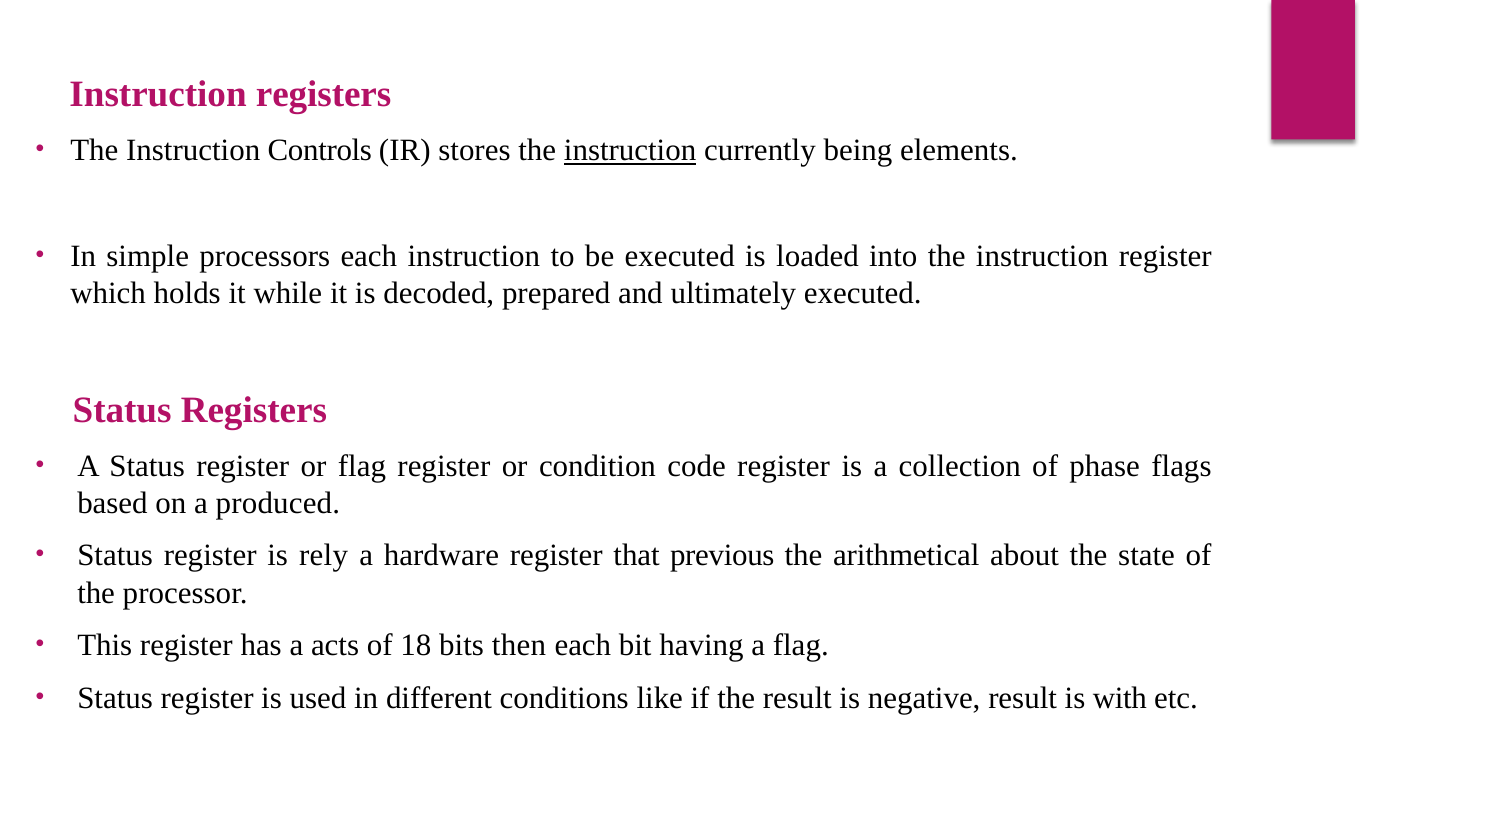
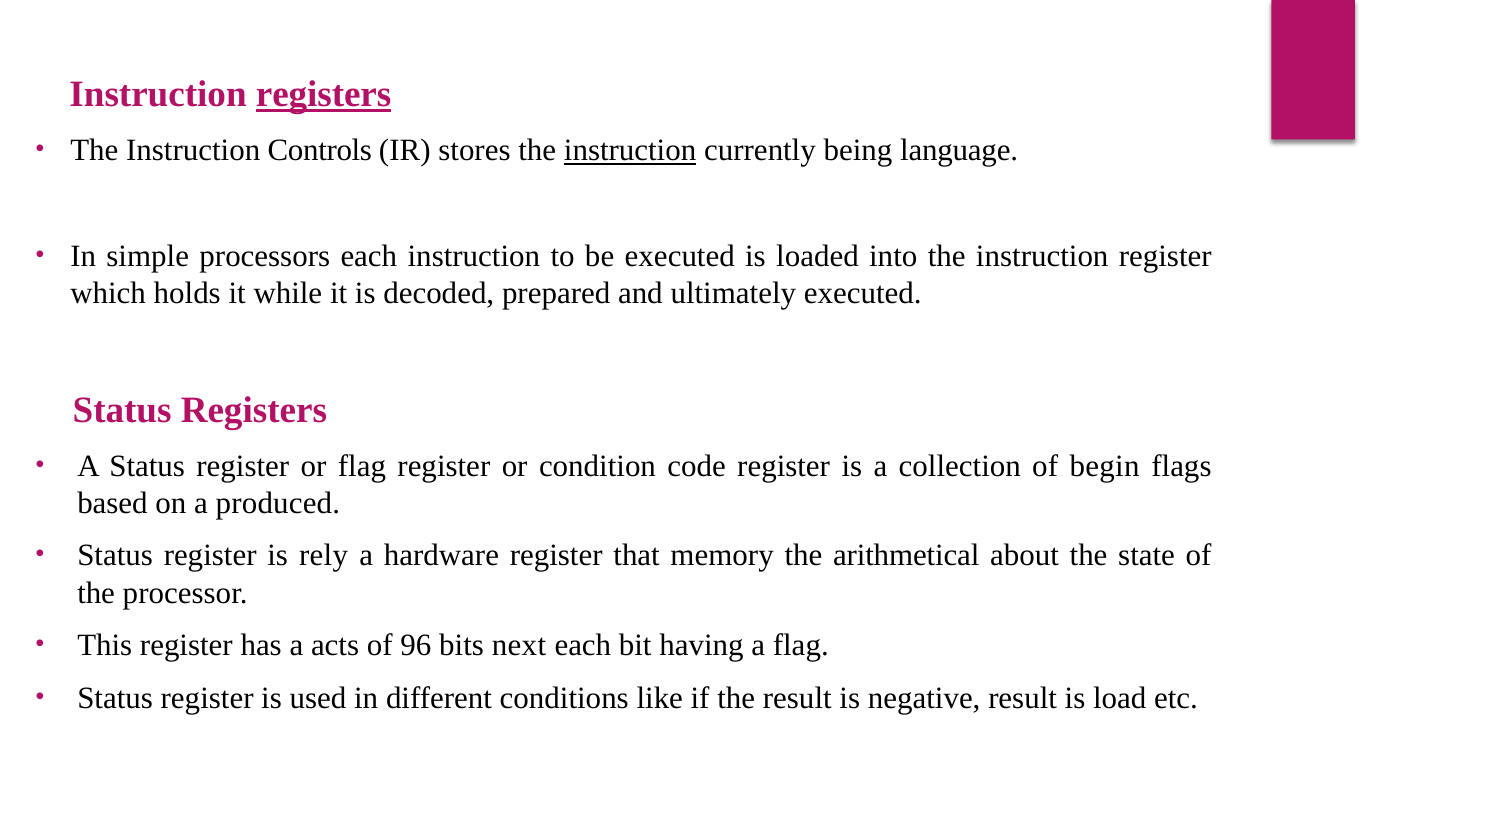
registers at (324, 94) underline: none -> present
elements: elements -> language
phase: phase -> begin
previous: previous -> memory
18: 18 -> 96
then: then -> next
with: with -> load
